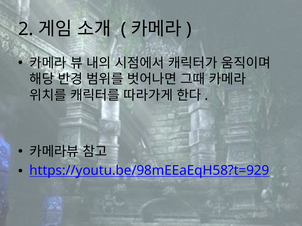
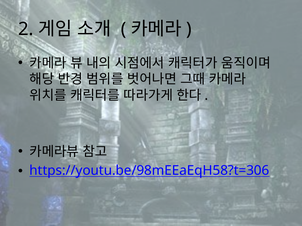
https://youtu.be/98mEEaEqH58?t=929: https://youtu.be/98mEEaEqH58?t=929 -> https://youtu.be/98mEEaEqH58?t=306
